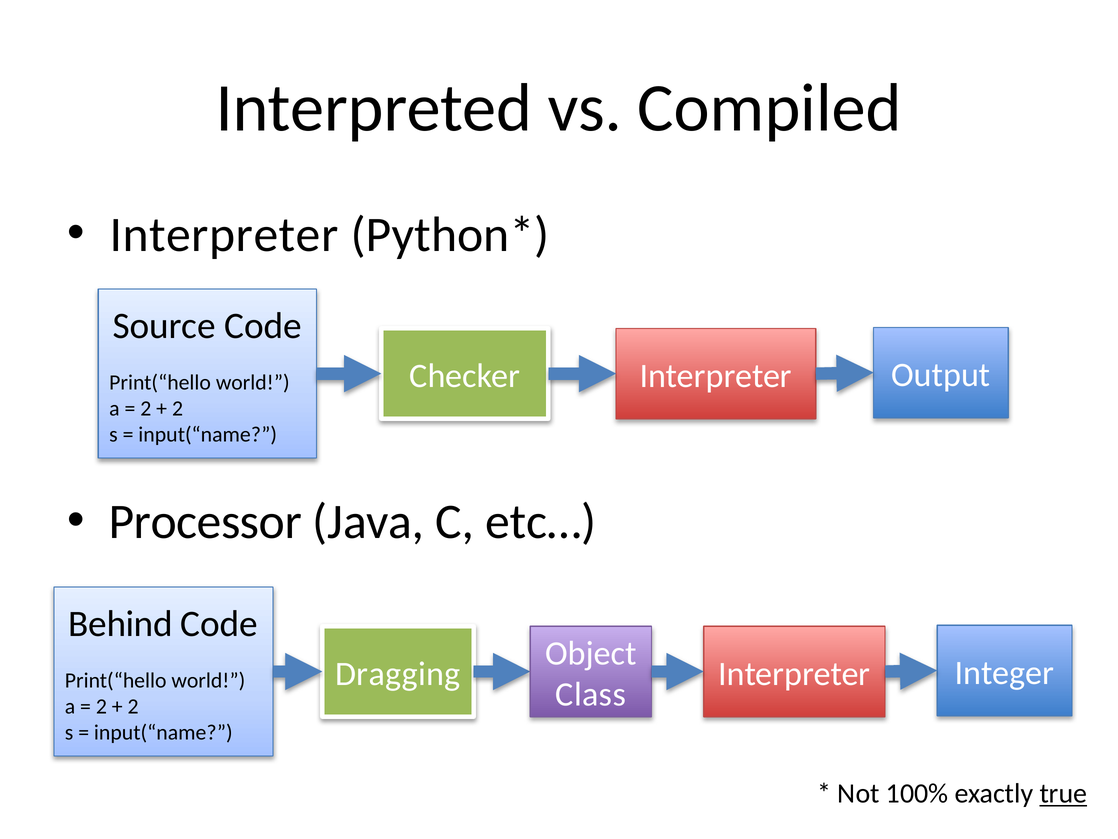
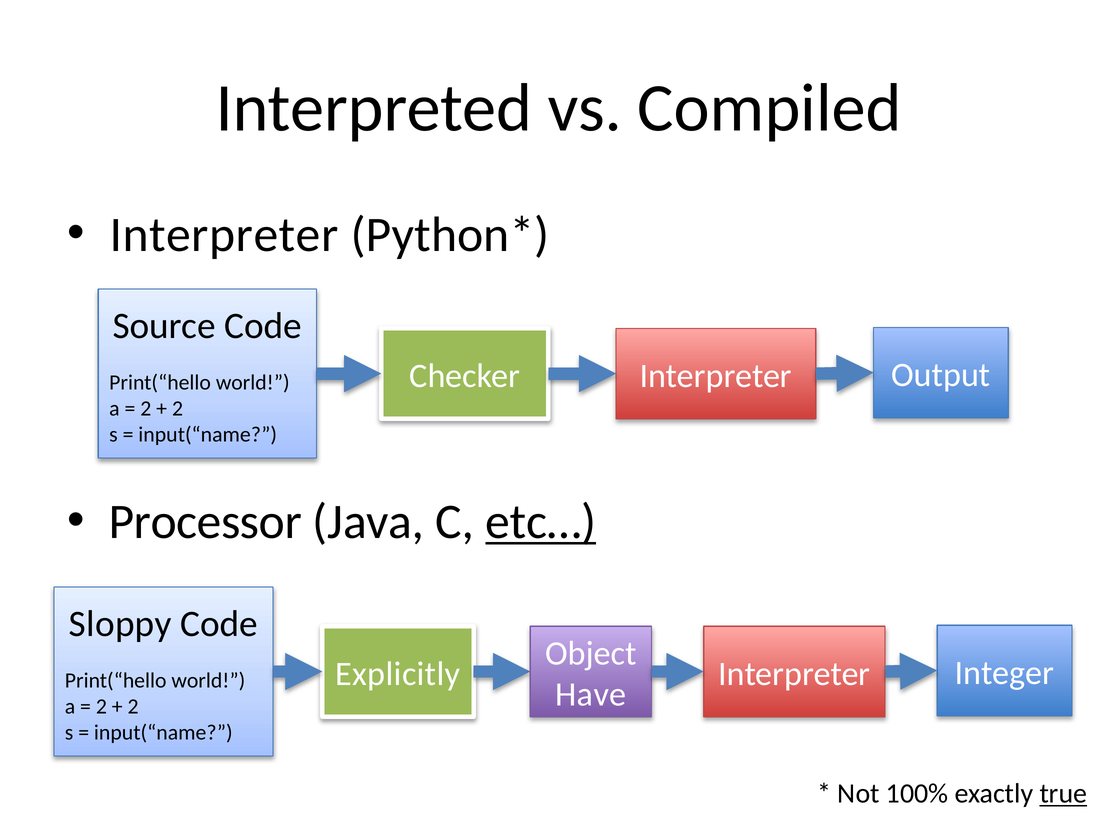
etc… underline: none -> present
Behind: Behind -> Sloppy
Dragging: Dragging -> Explicitly
Class: Class -> Have
